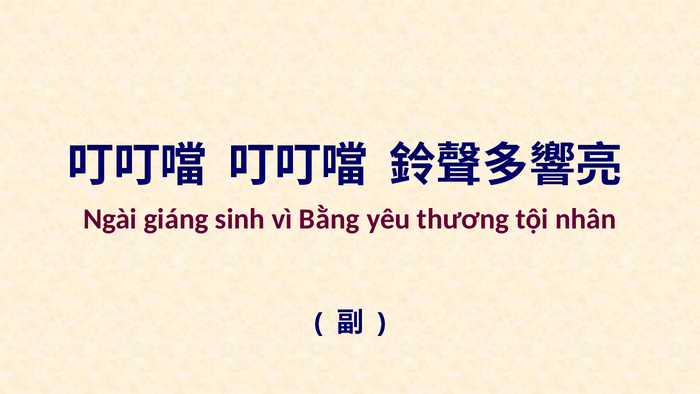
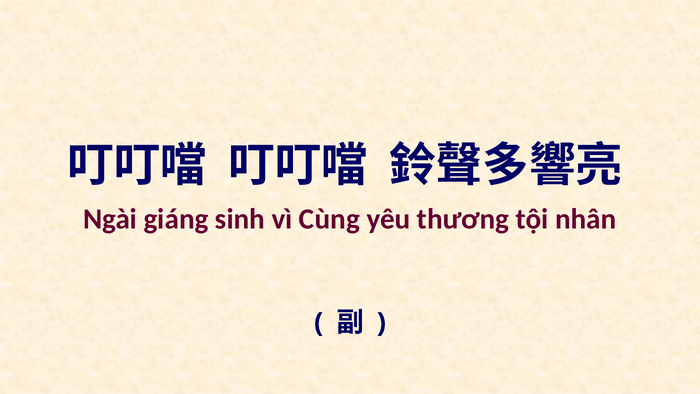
Bằng: Bằng -> Cùng
